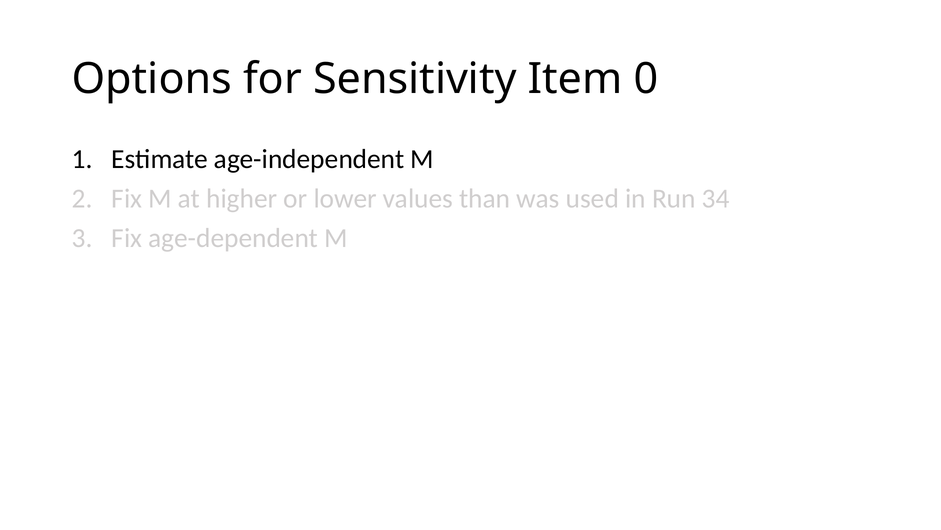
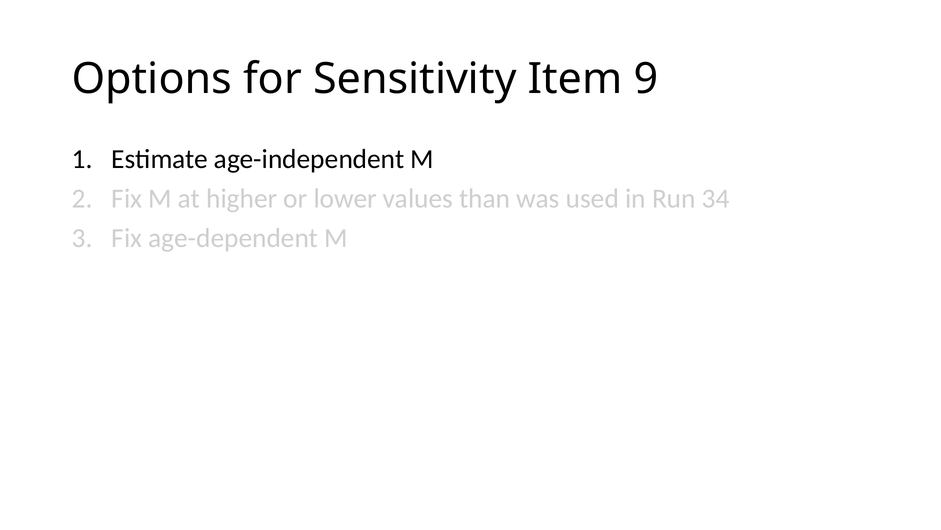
0: 0 -> 9
